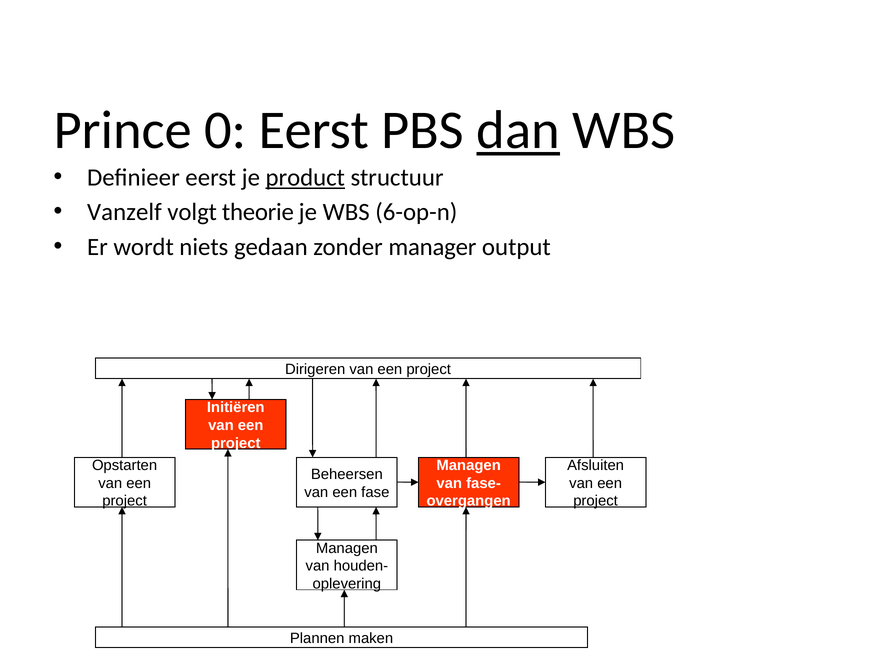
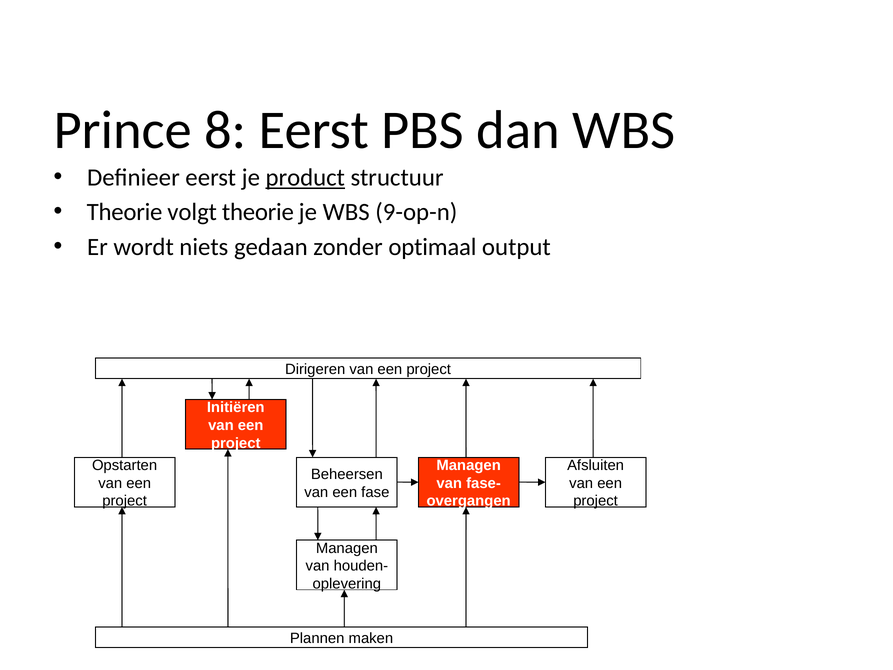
0: 0 -> 8
dan underline: present -> none
Vanzelf at (124, 212): Vanzelf -> Theorie
6-op-n: 6-op-n -> 9-op-n
manager: manager -> optimaal
